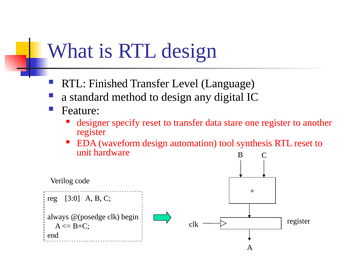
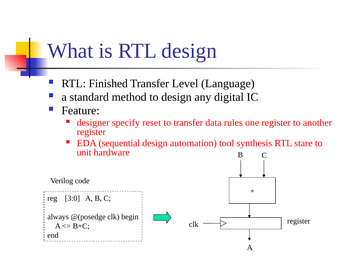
stare: stare -> rules
waveform: waveform -> sequential
RTL reset: reset -> stare
